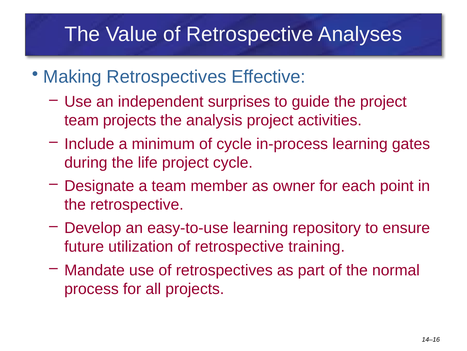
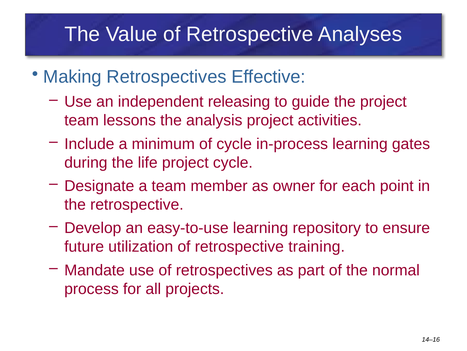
surprises: surprises -> releasing
team projects: projects -> lessons
